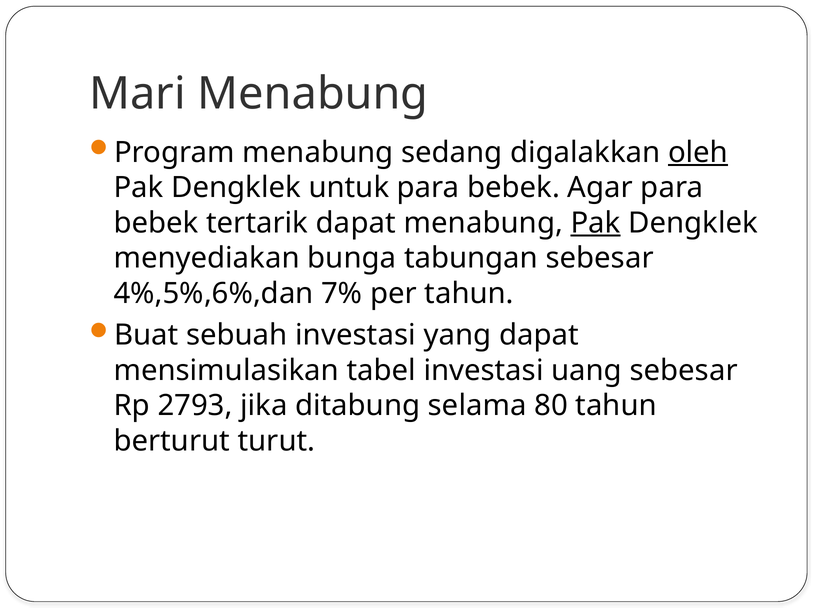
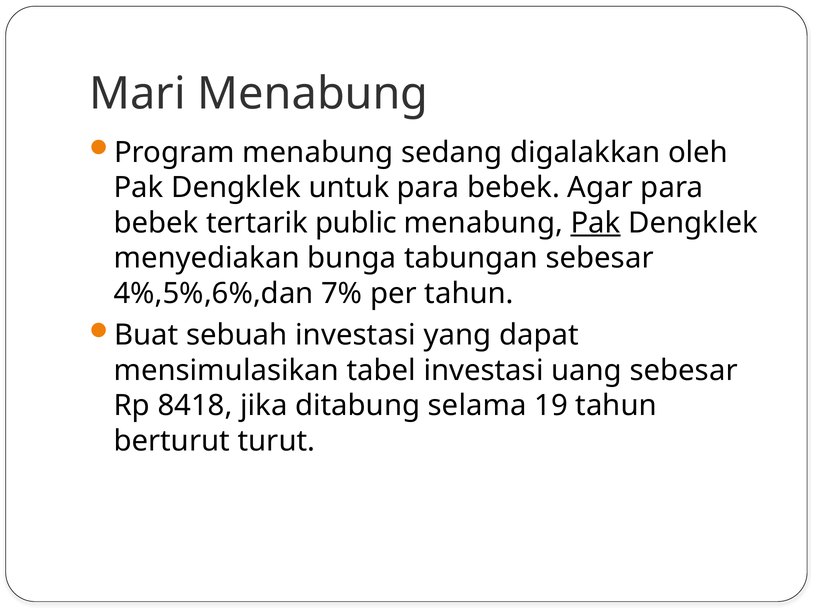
oleh underline: present -> none
tertarik dapat: dapat -> public
2793: 2793 -> 8418
80: 80 -> 19
